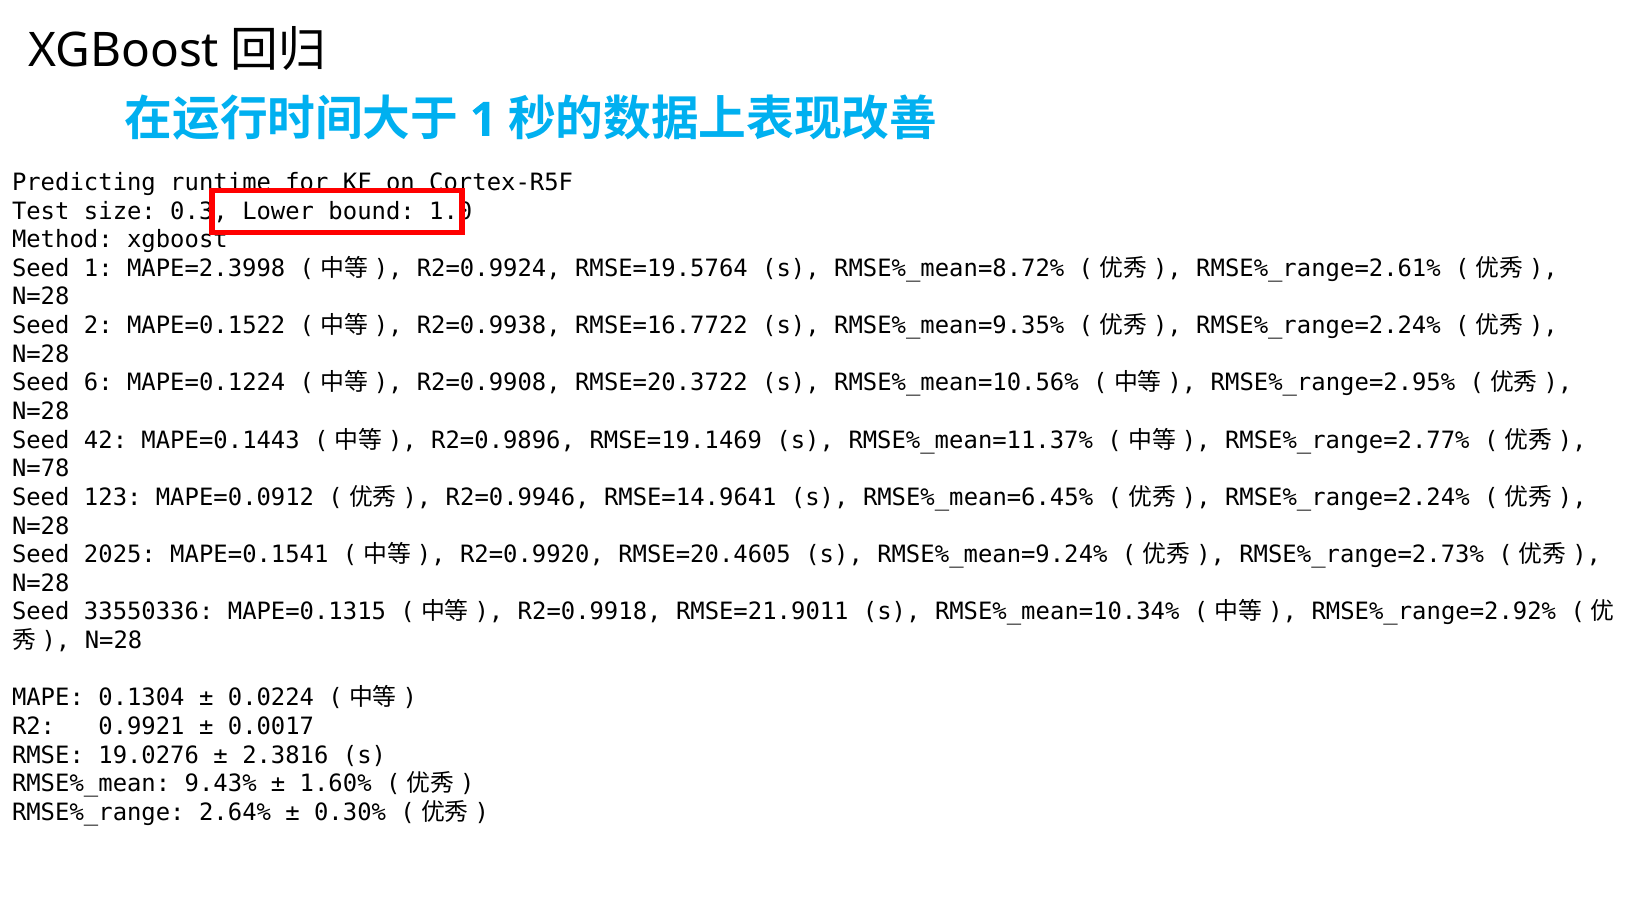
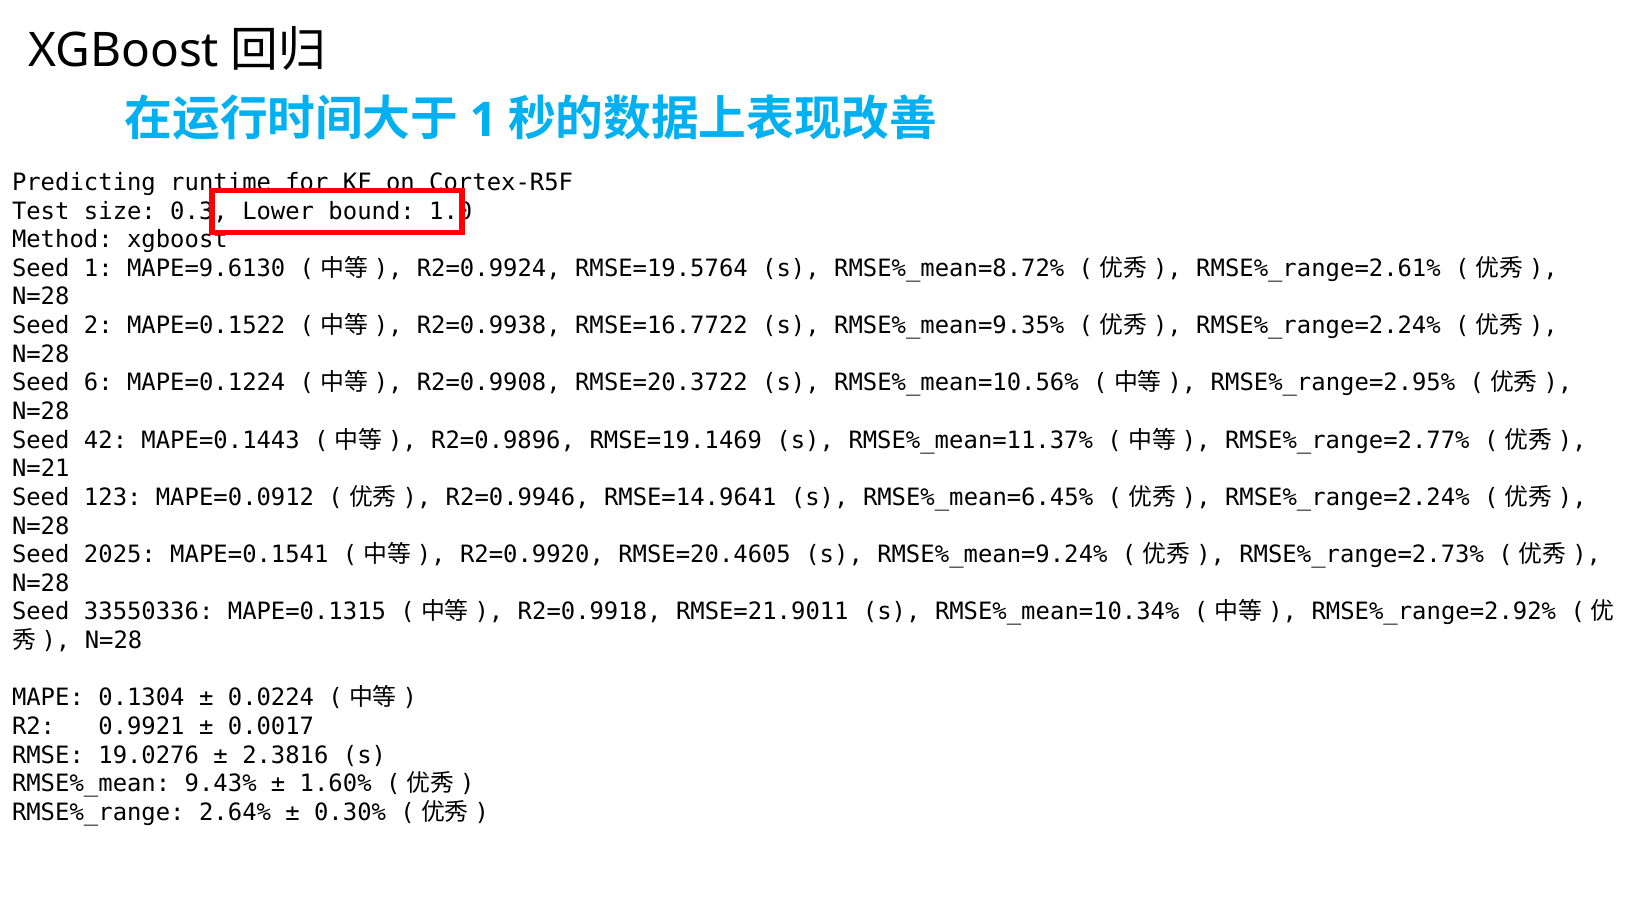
MAPE=2.3998: MAPE=2.3998 -> MAPE=9.6130
N=78: N=78 -> N=21
